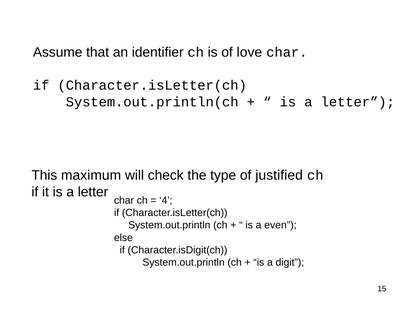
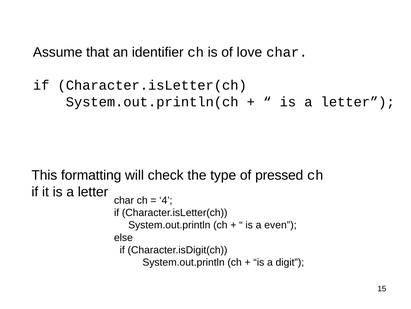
maximum: maximum -> formatting
justified: justified -> pressed
